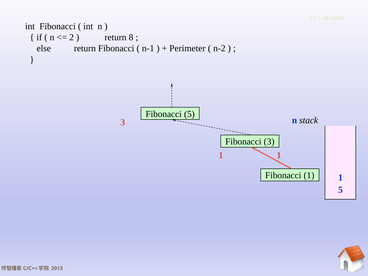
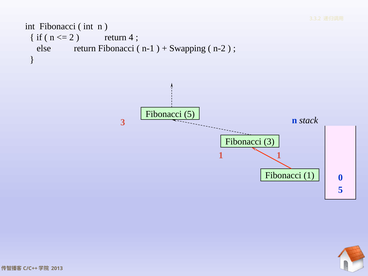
8: 8 -> 4
Perimeter: Perimeter -> Swapping
1 at (340, 178): 1 -> 0
